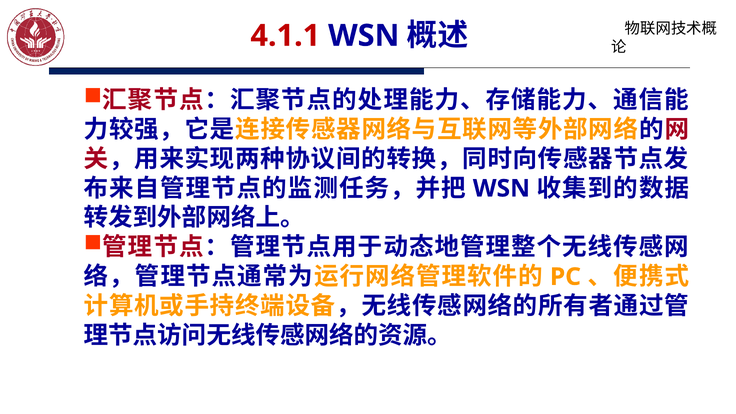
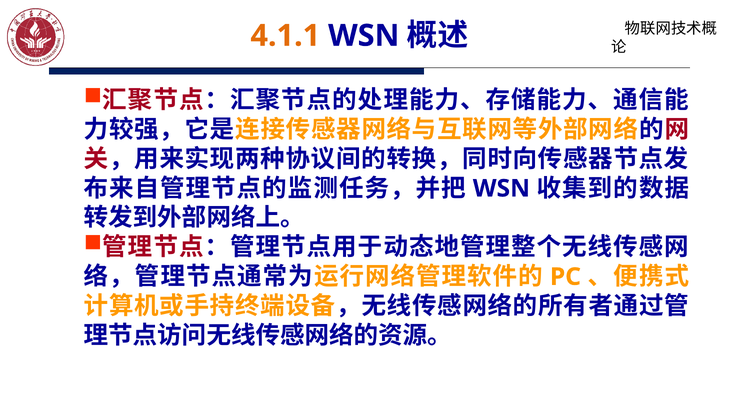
4.1.1 colour: red -> orange
